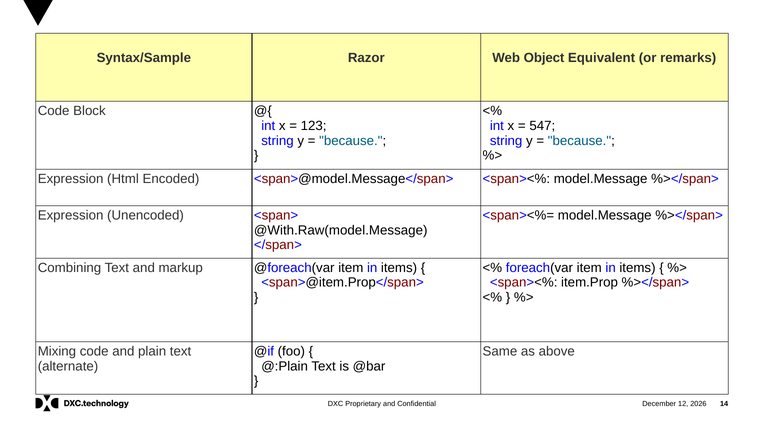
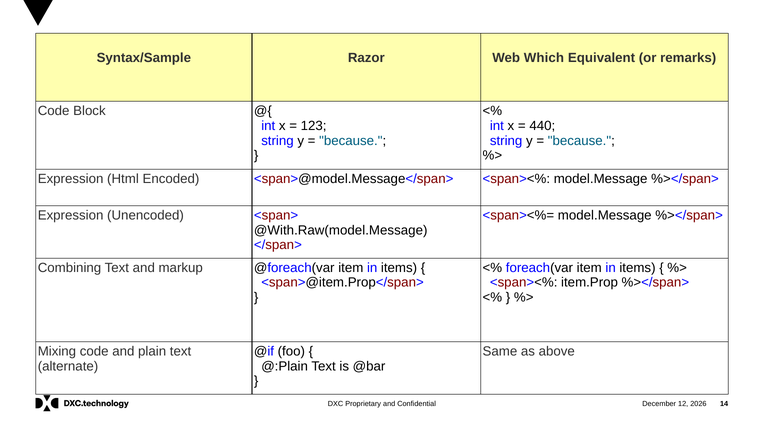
Object: Object -> Which
547: 547 -> 440
